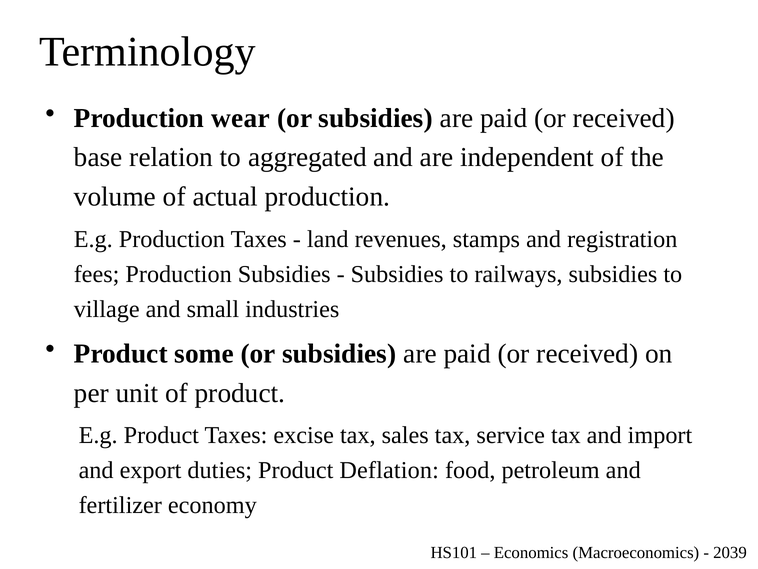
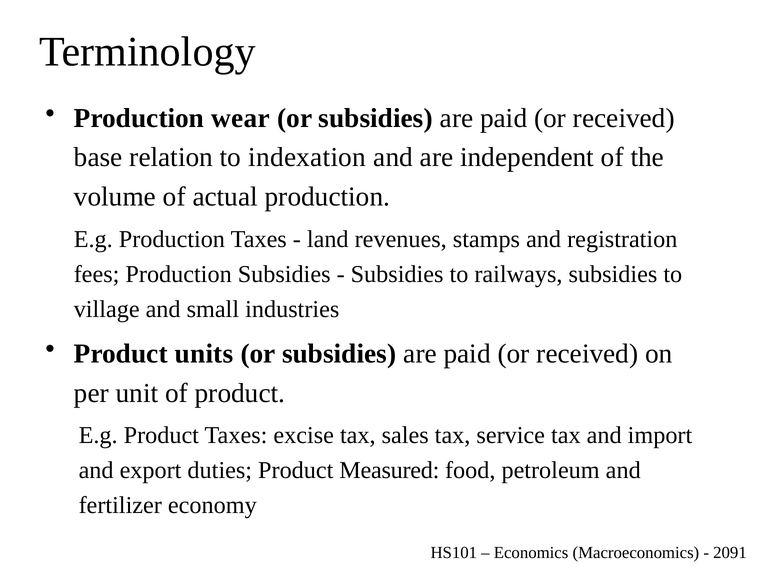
aggregated: aggregated -> indexation
some: some -> units
Deflation: Deflation -> Measured
2039: 2039 -> 2091
